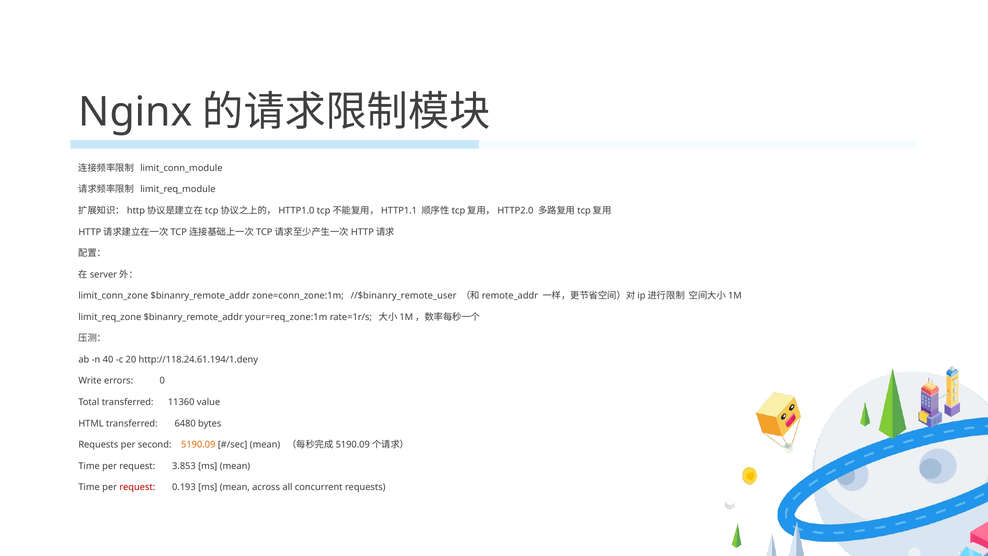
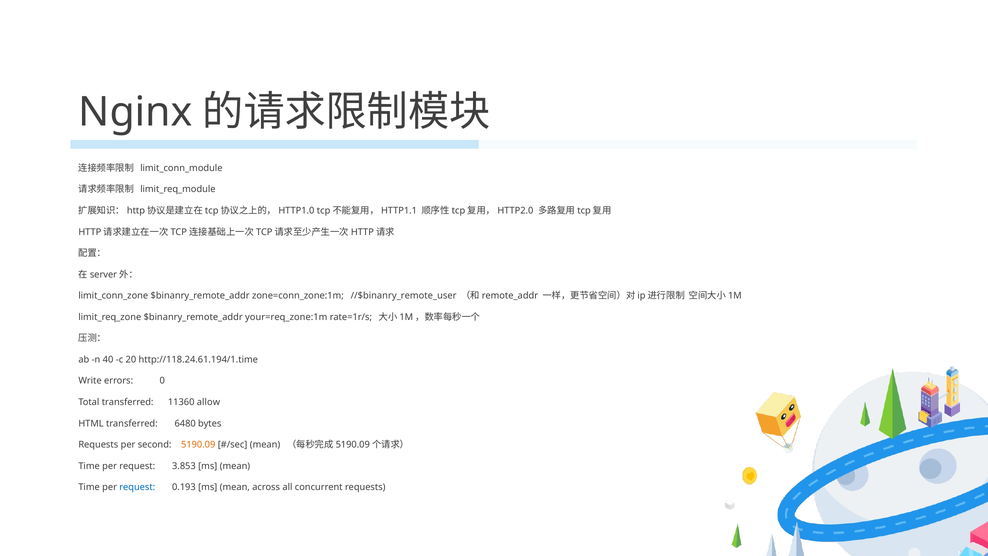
http://118.24.61.194/1.deny: http://118.24.61.194/1.deny -> http://118.24.61.194/1.time
value: value -> allow
request at (137, 487) colour: red -> blue
